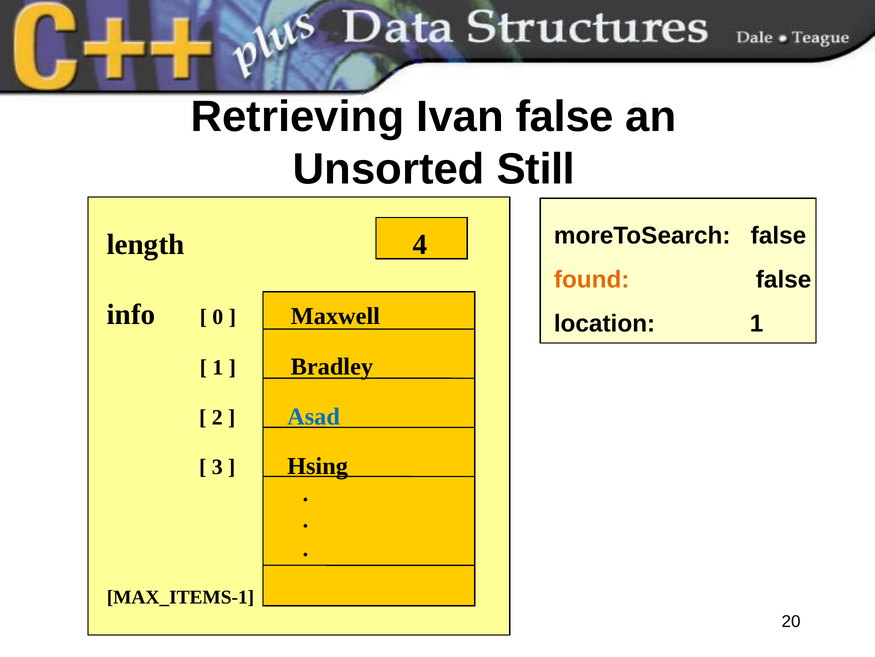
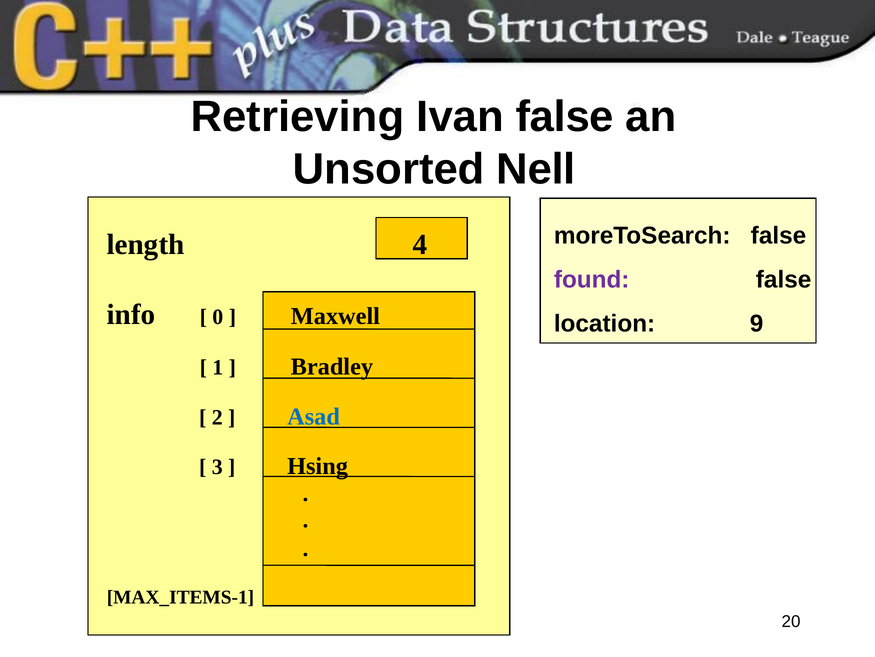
Still: Still -> Nell
found colour: orange -> purple
location 1: 1 -> 9
